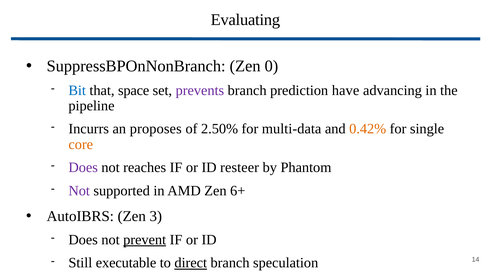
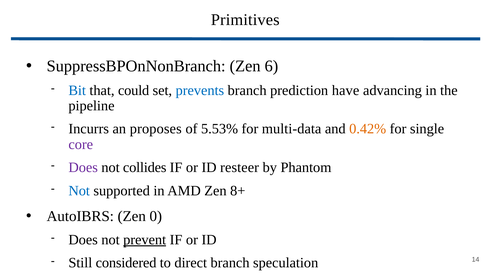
Evaluating: Evaluating -> Primitives
0: 0 -> 6
space: space -> could
prevents colour: purple -> blue
2.50%: 2.50% -> 5.53%
core colour: orange -> purple
reaches: reaches -> collides
Not at (79, 191) colour: purple -> blue
6+: 6+ -> 8+
3: 3 -> 0
executable: executable -> considered
direct underline: present -> none
